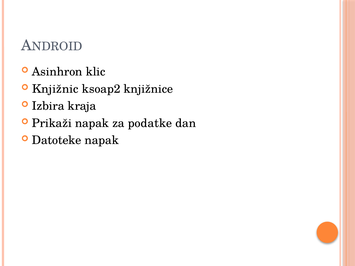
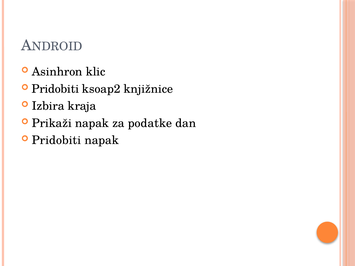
Knjižnic at (55, 89): Knjižnic -> Pridobiti
Datoteke at (57, 140): Datoteke -> Pridobiti
